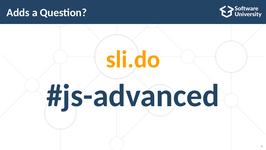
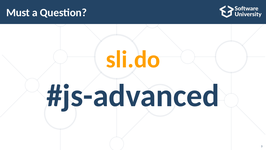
Adds: Adds -> Must
